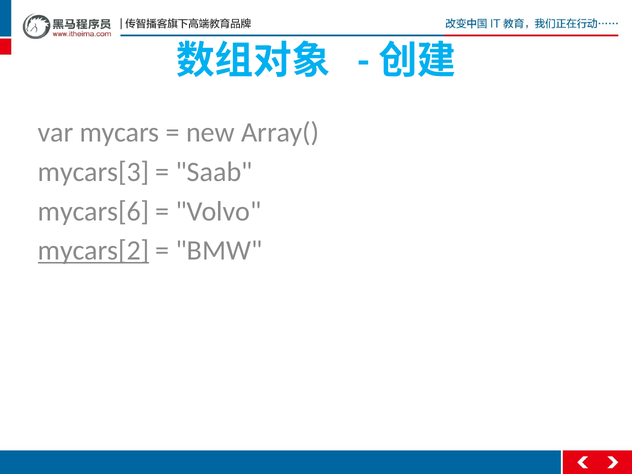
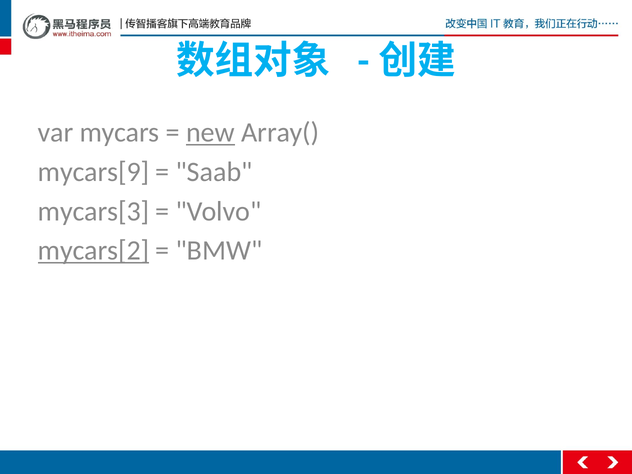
new underline: none -> present
mycars[3: mycars[3 -> mycars[9
mycars[6: mycars[6 -> mycars[3
